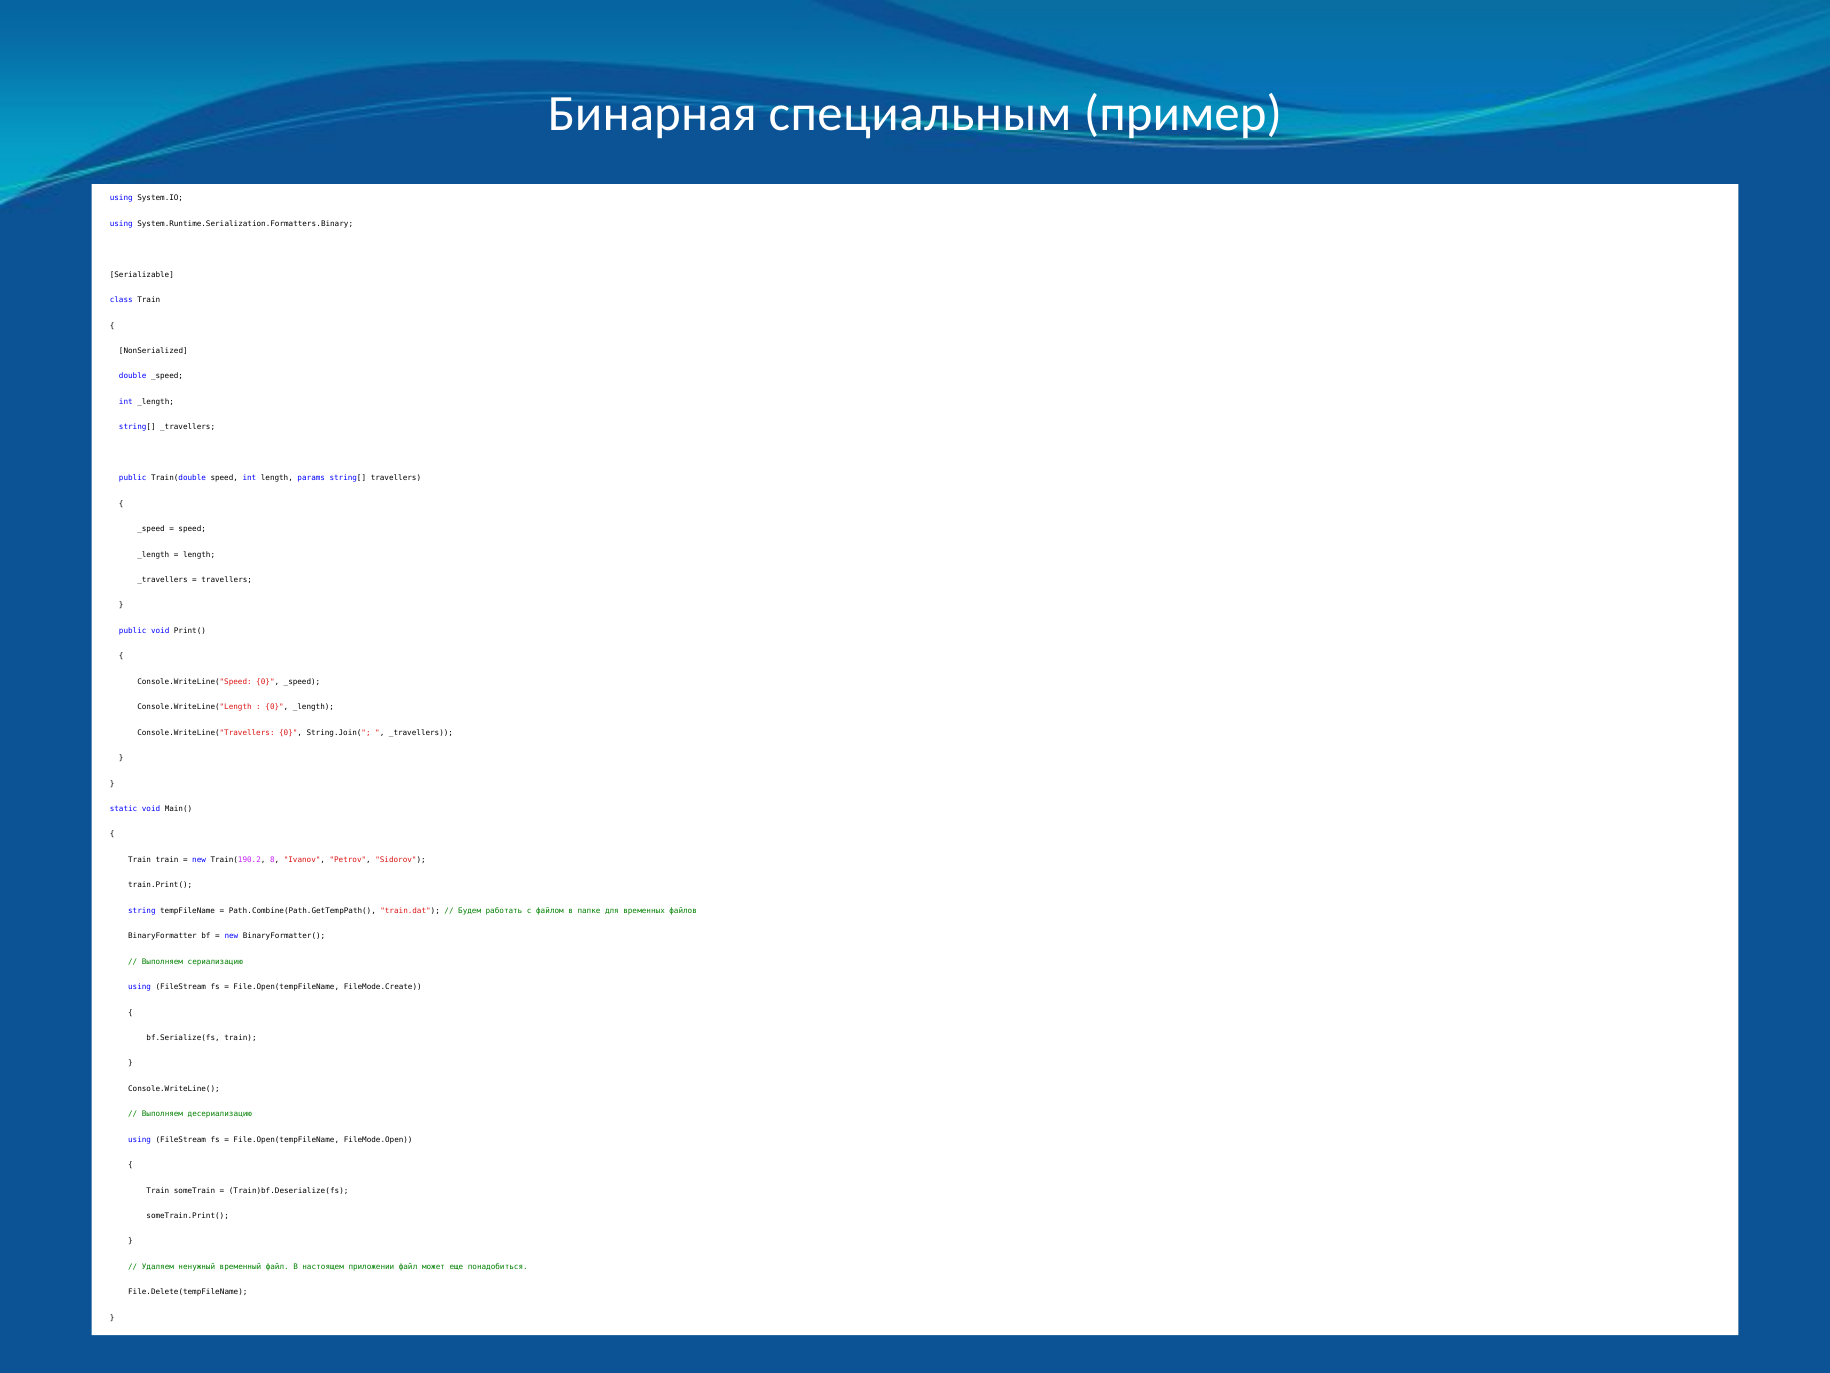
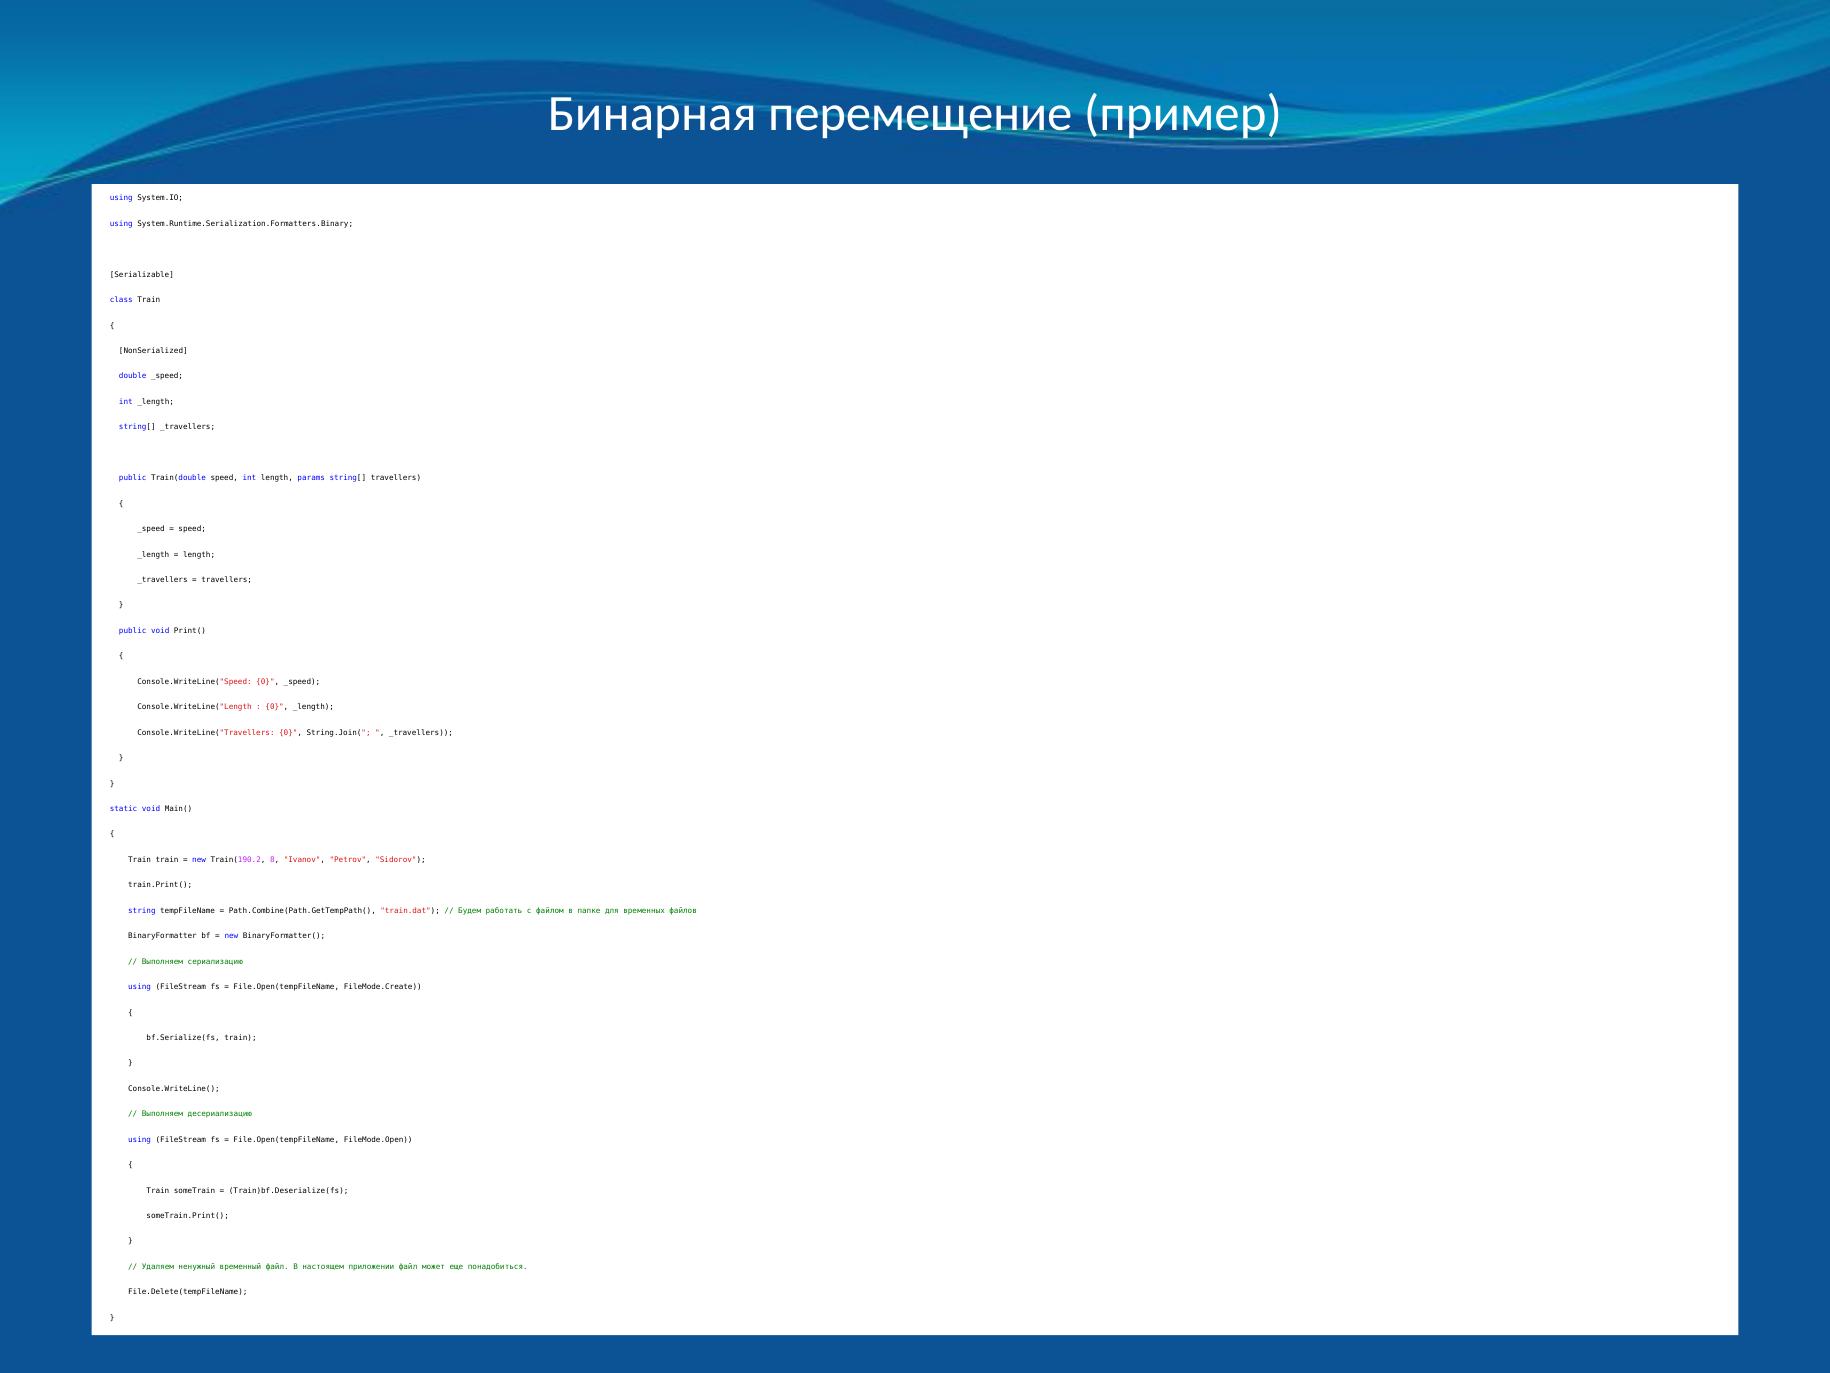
специальным: специальным -> перемещение
